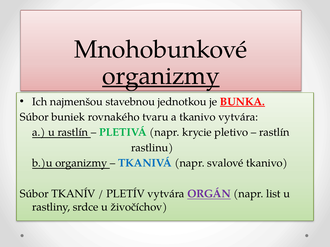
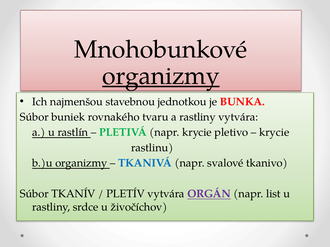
BUNKA underline: present -> none
a tkanivo: tkanivo -> rastliny
rastlín at (274, 133): rastlín -> krycie
